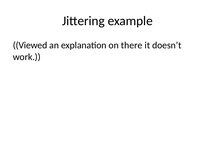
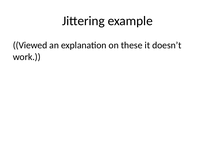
there: there -> these
